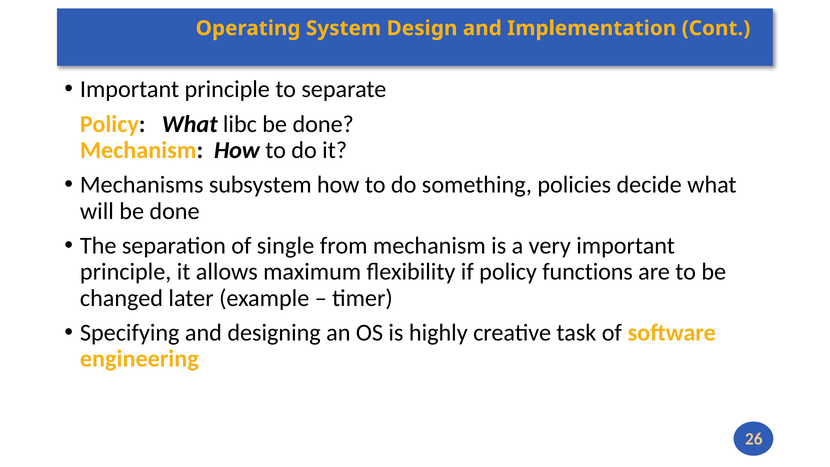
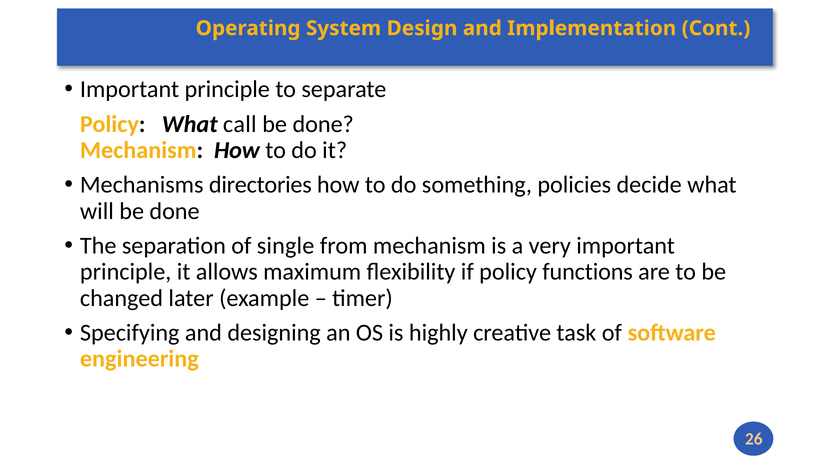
libc: libc -> call
subsystem: subsystem -> directories
